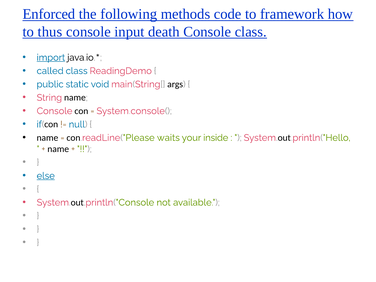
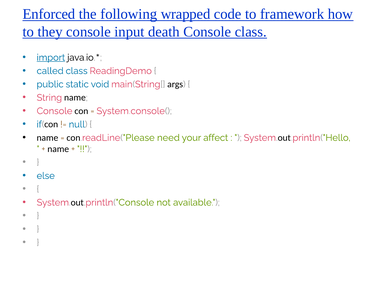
methods: methods -> wrapped
thus: thus -> they
waits: waits -> need
inside: inside -> affect
else underline: present -> none
